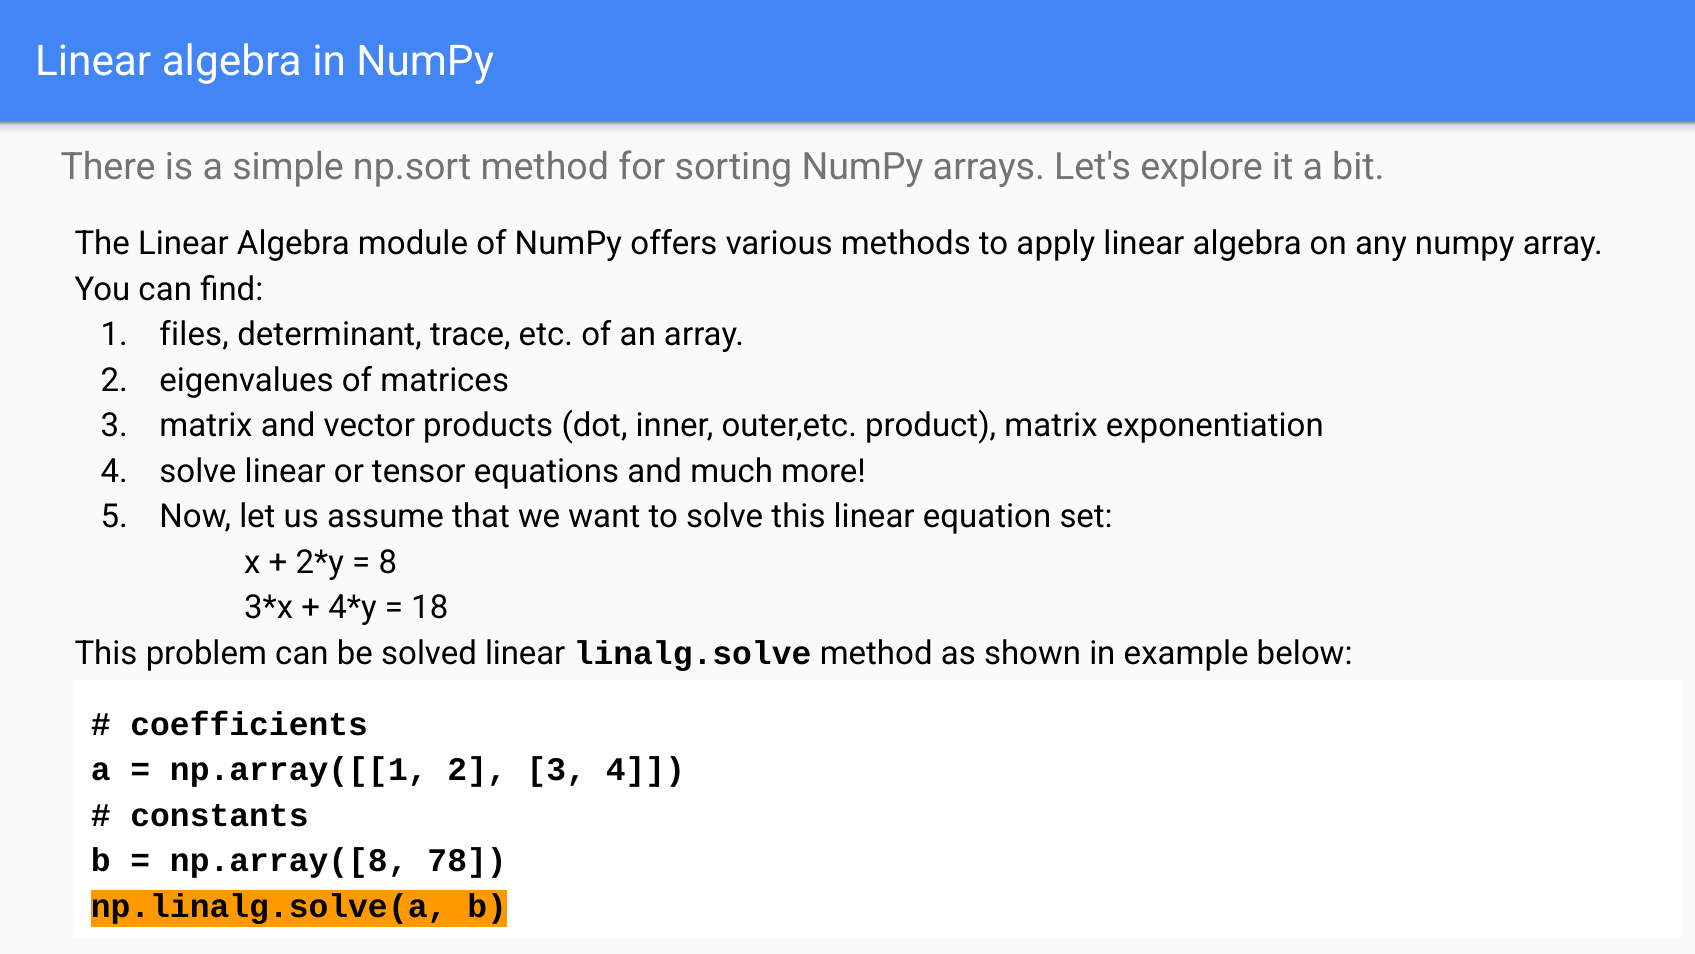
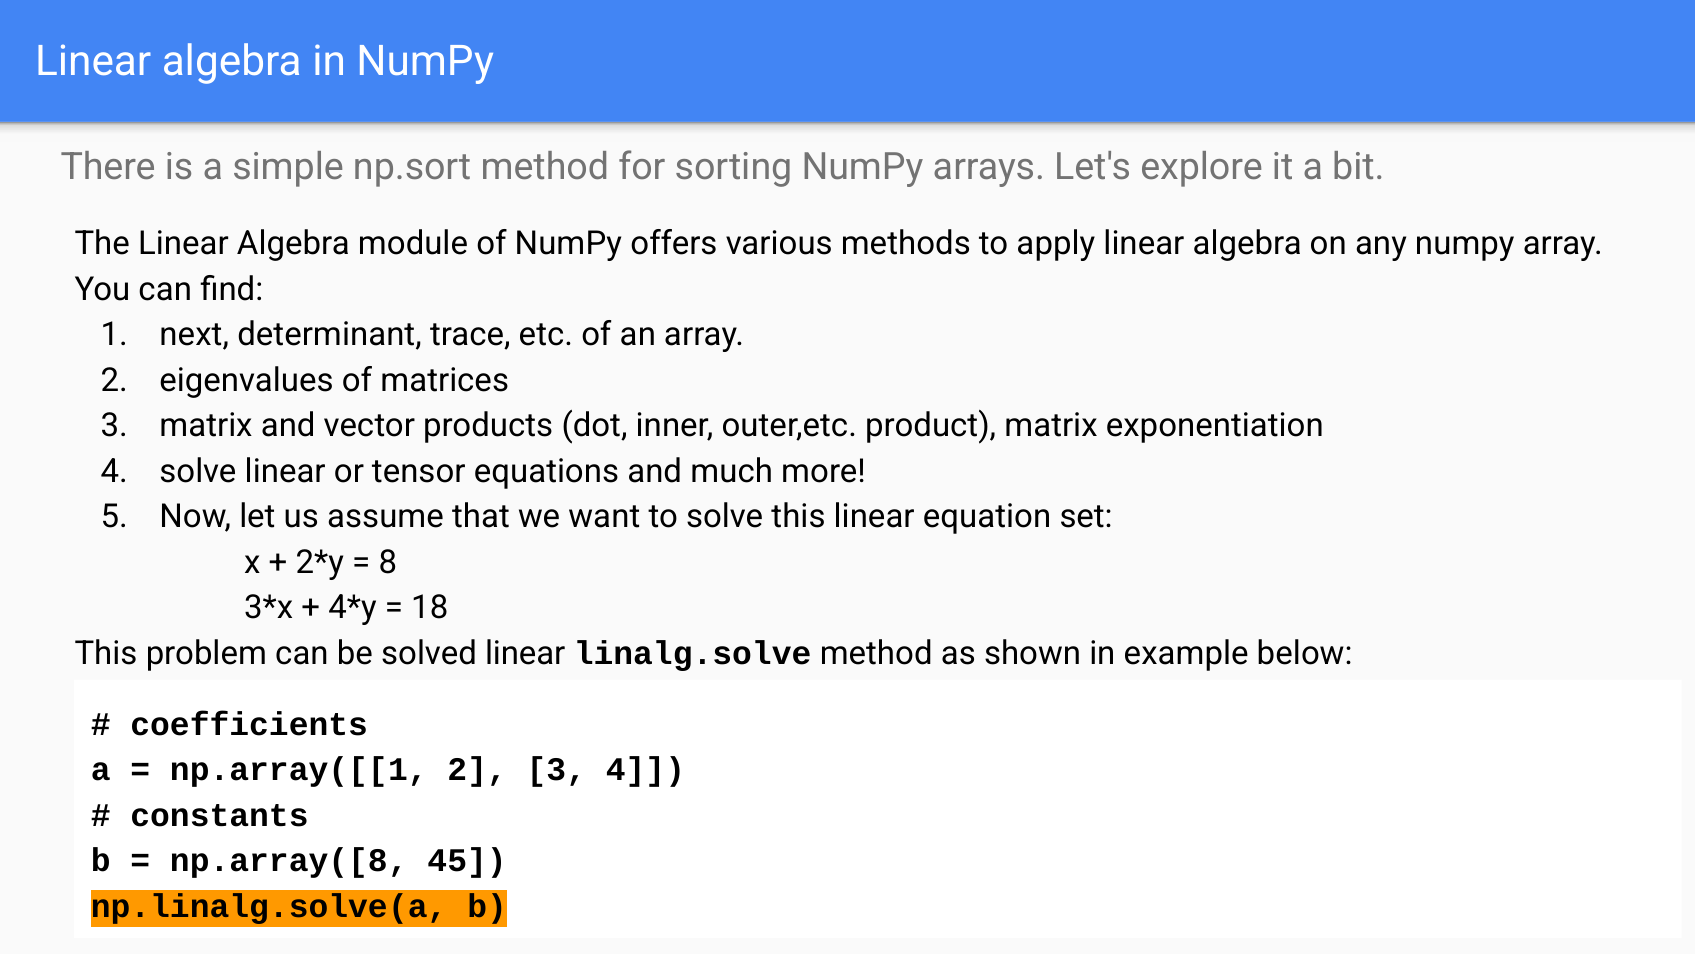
files: files -> next
78: 78 -> 45
